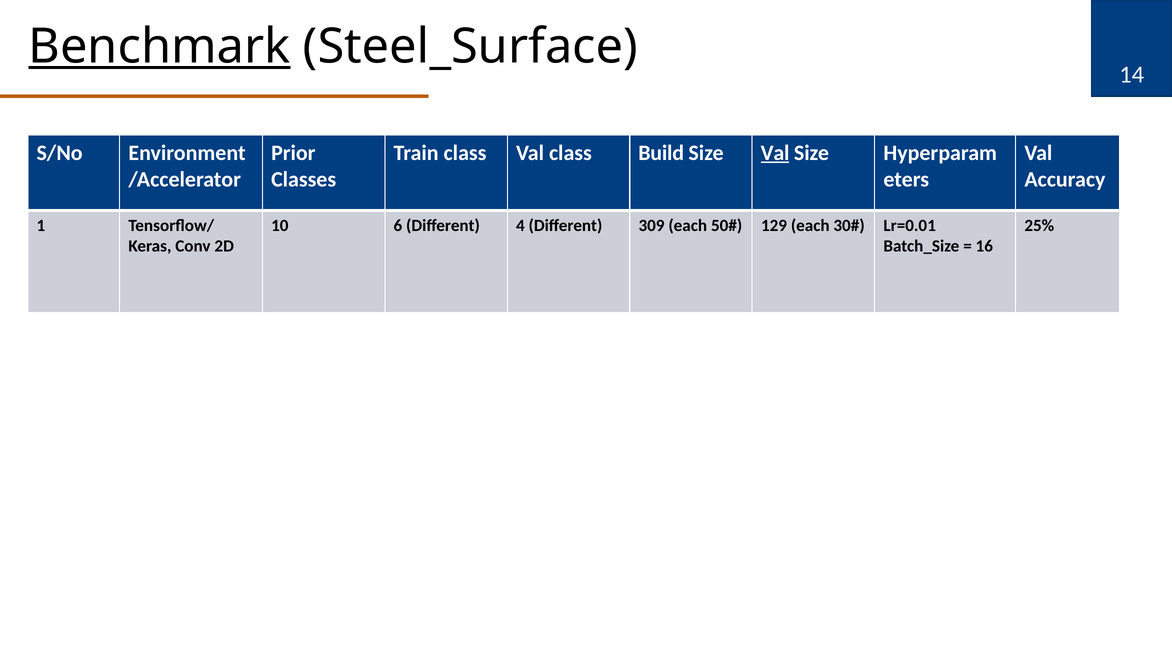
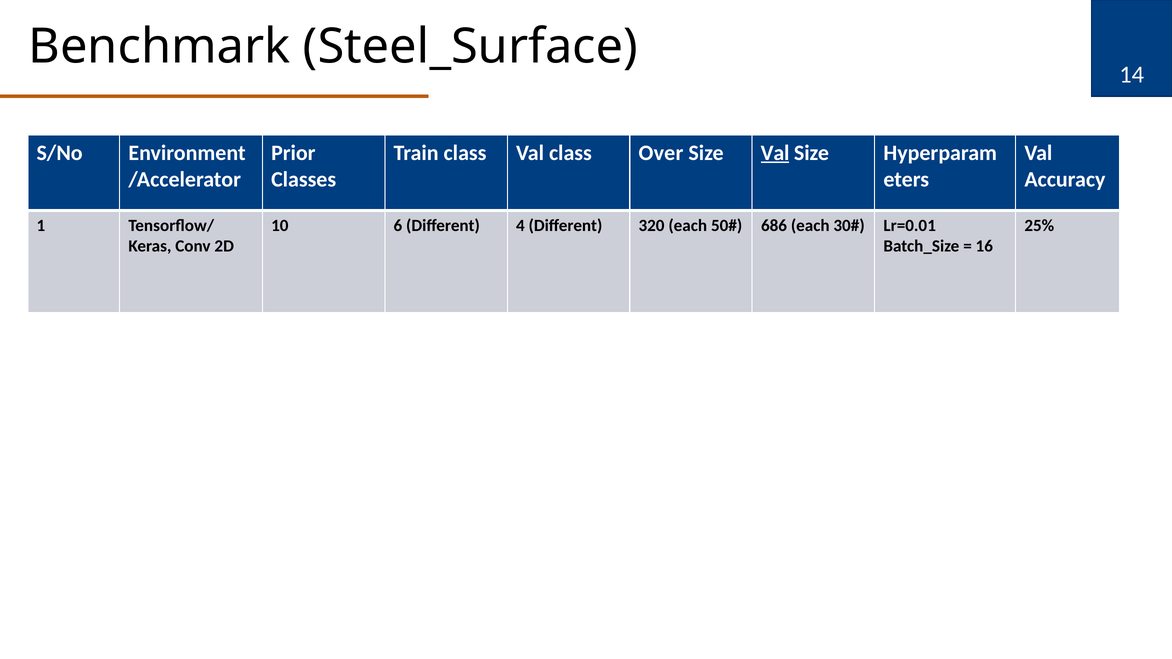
Benchmark underline: present -> none
Build: Build -> Over
309: 309 -> 320
129: 129 -> 686
